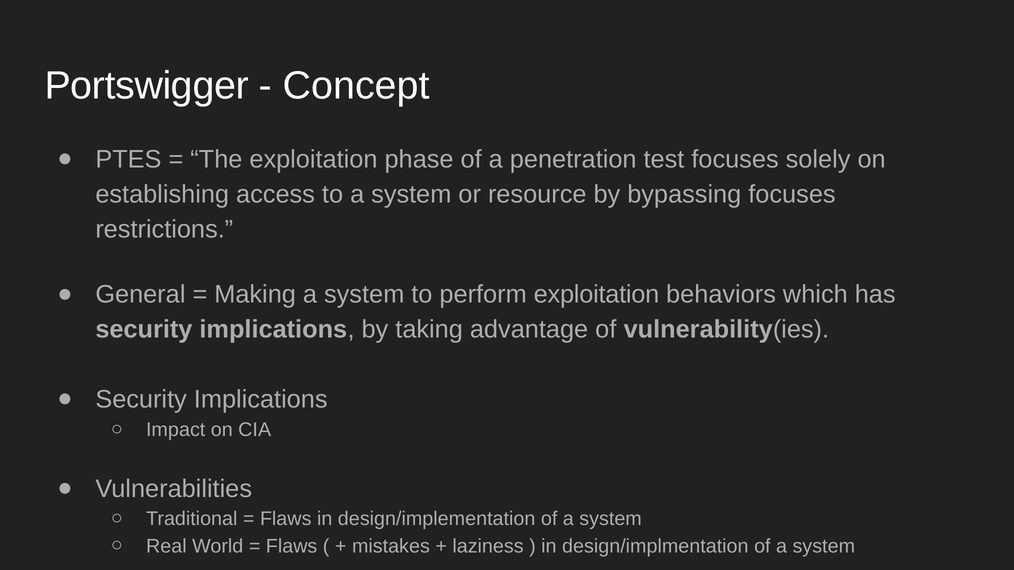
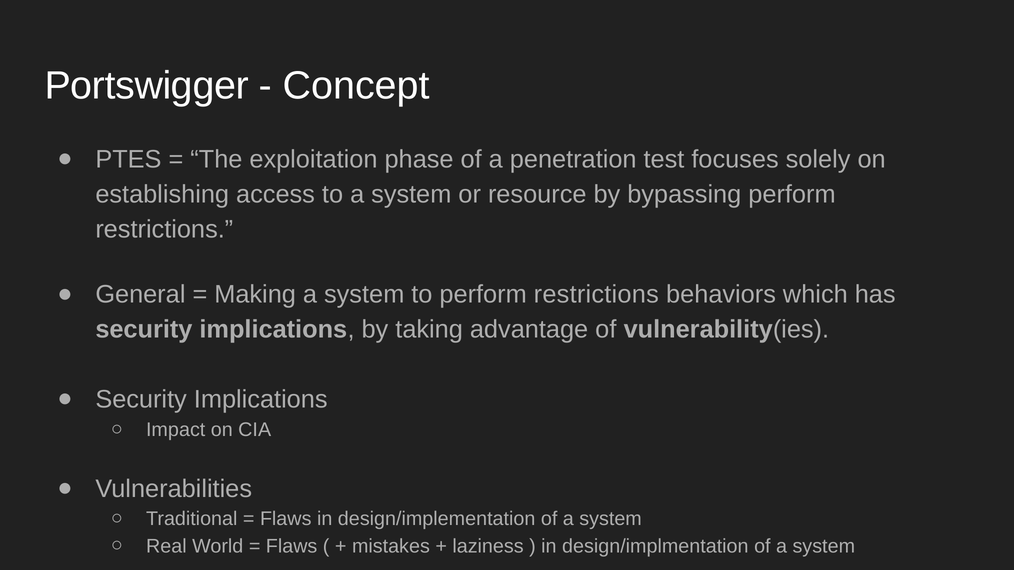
bypassing focuses: focuses -> perform
to perform exploitation: exploitation -> restrictions
